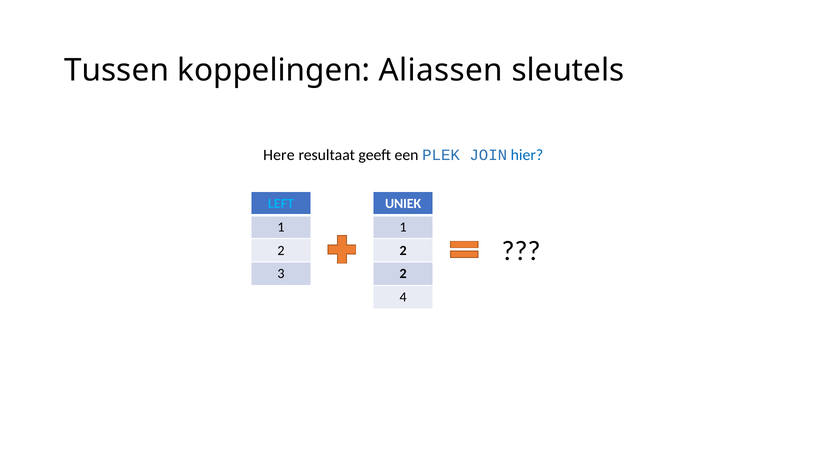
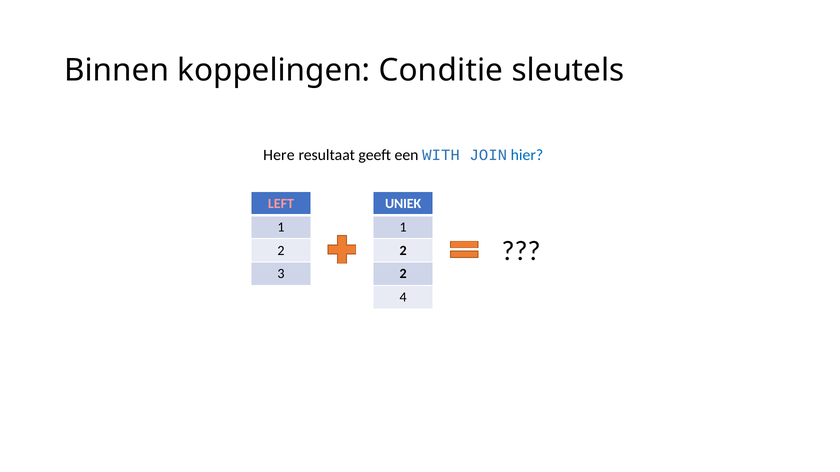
Tussen: Tussen -> Binnen
Aliassen: Aliassen -> Conditie
PLEK: PLEK -> WITH
LEFT colour: light blue -> pink
